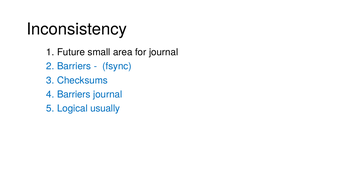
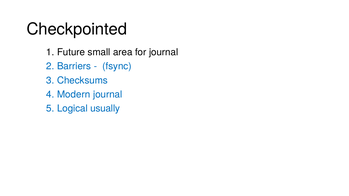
Inconsistency: Inconsistency -> Checkpointed
4 Barriers: Barriers -> Modern
